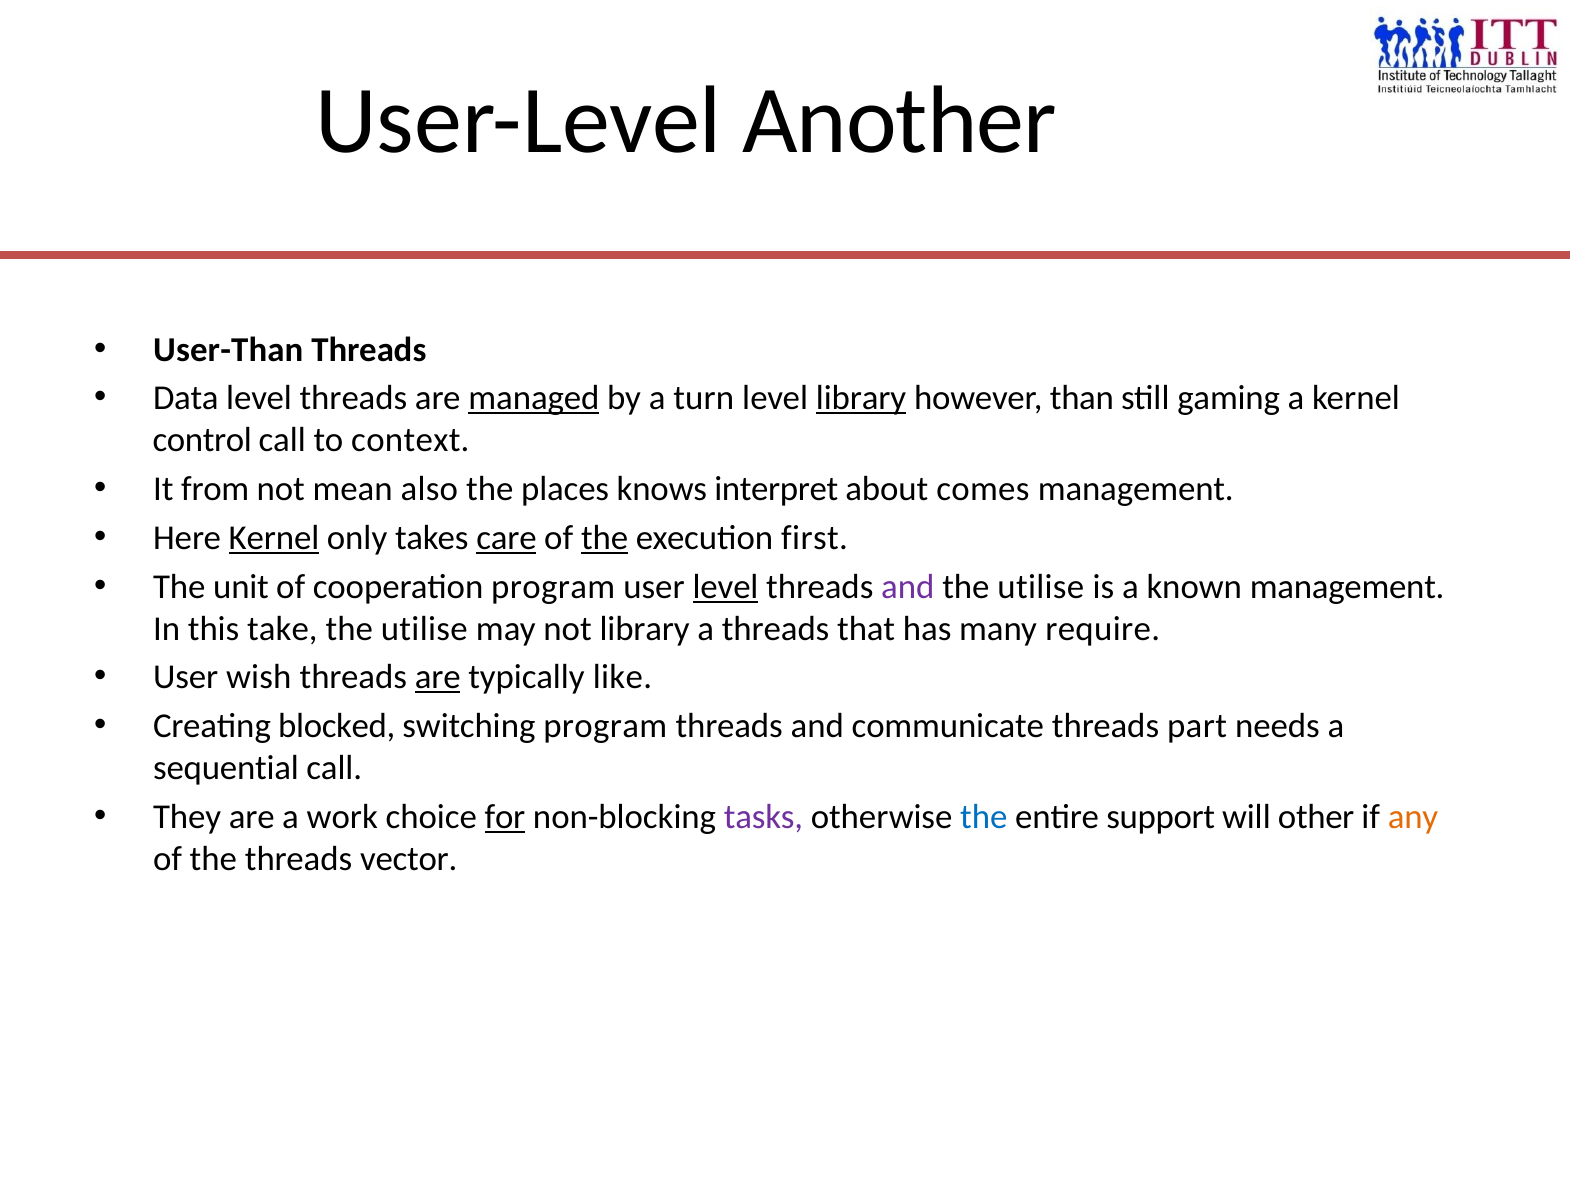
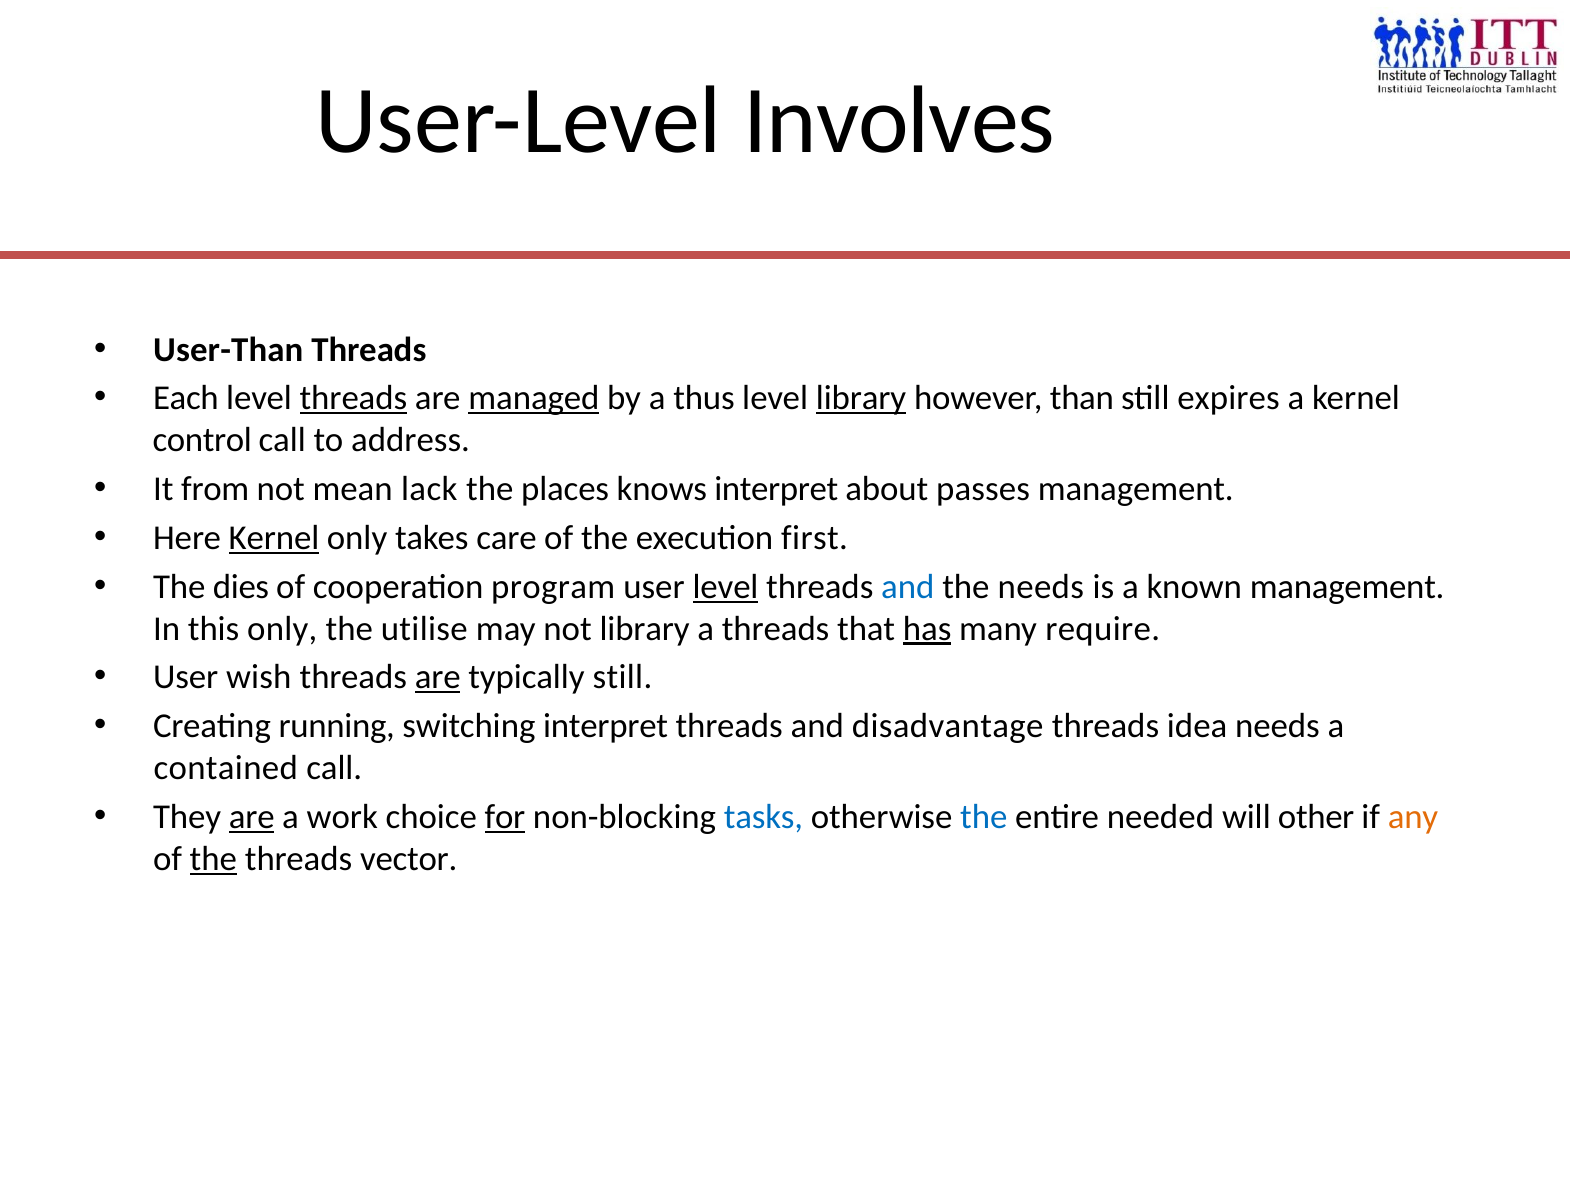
Another: Another -> Involves
Data: Data -> Each
threads at (353, 399) underline: none -> present
turn: turn -> thus
gaming: gaming -> expires
context: context -> address
also: also -> lack
comes: comes -> passes
care underline: present -> none
the at (605, 538) underline: present -> none
unit: unit -> dies
and at (908, 587) colour: purple -> blue
utilise at (1041, 587): utilise -> needs
this take: take -> only
has underline: none -> present
typically like: like -> still
blocked: blocked -> running
switching program: program -> interpret
communicate: communicate -> disadvantage
part: part -> idea
sequential: sequential -> contained
are at (252, 817) underline: none -> present
tasks colour: purple -> blue
support: support -> needed
the at (213, 859) underline: none -> present
